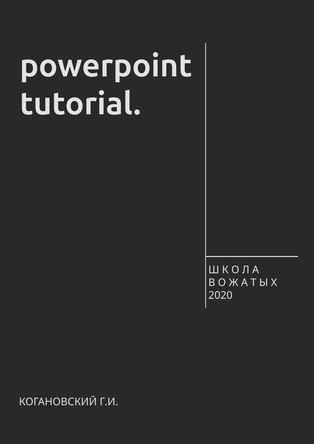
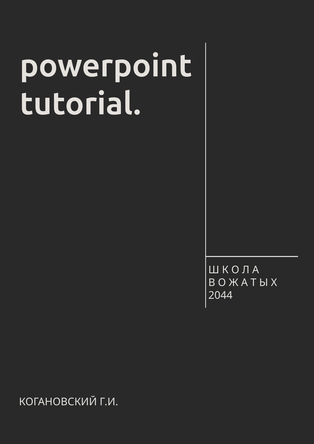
2020: 2020 -> 2044
